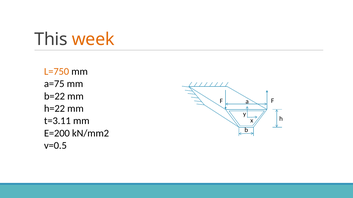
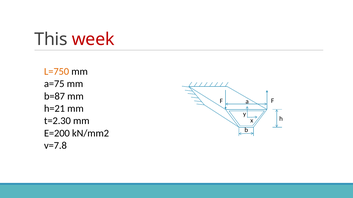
week colour: orange -> red
b=22: b=22 -> b=87
h=22: h=22 -> h=21
t=3.11: t=3.11 -> t=2.30
v=0.5: v=0.5 -> v=7.8
